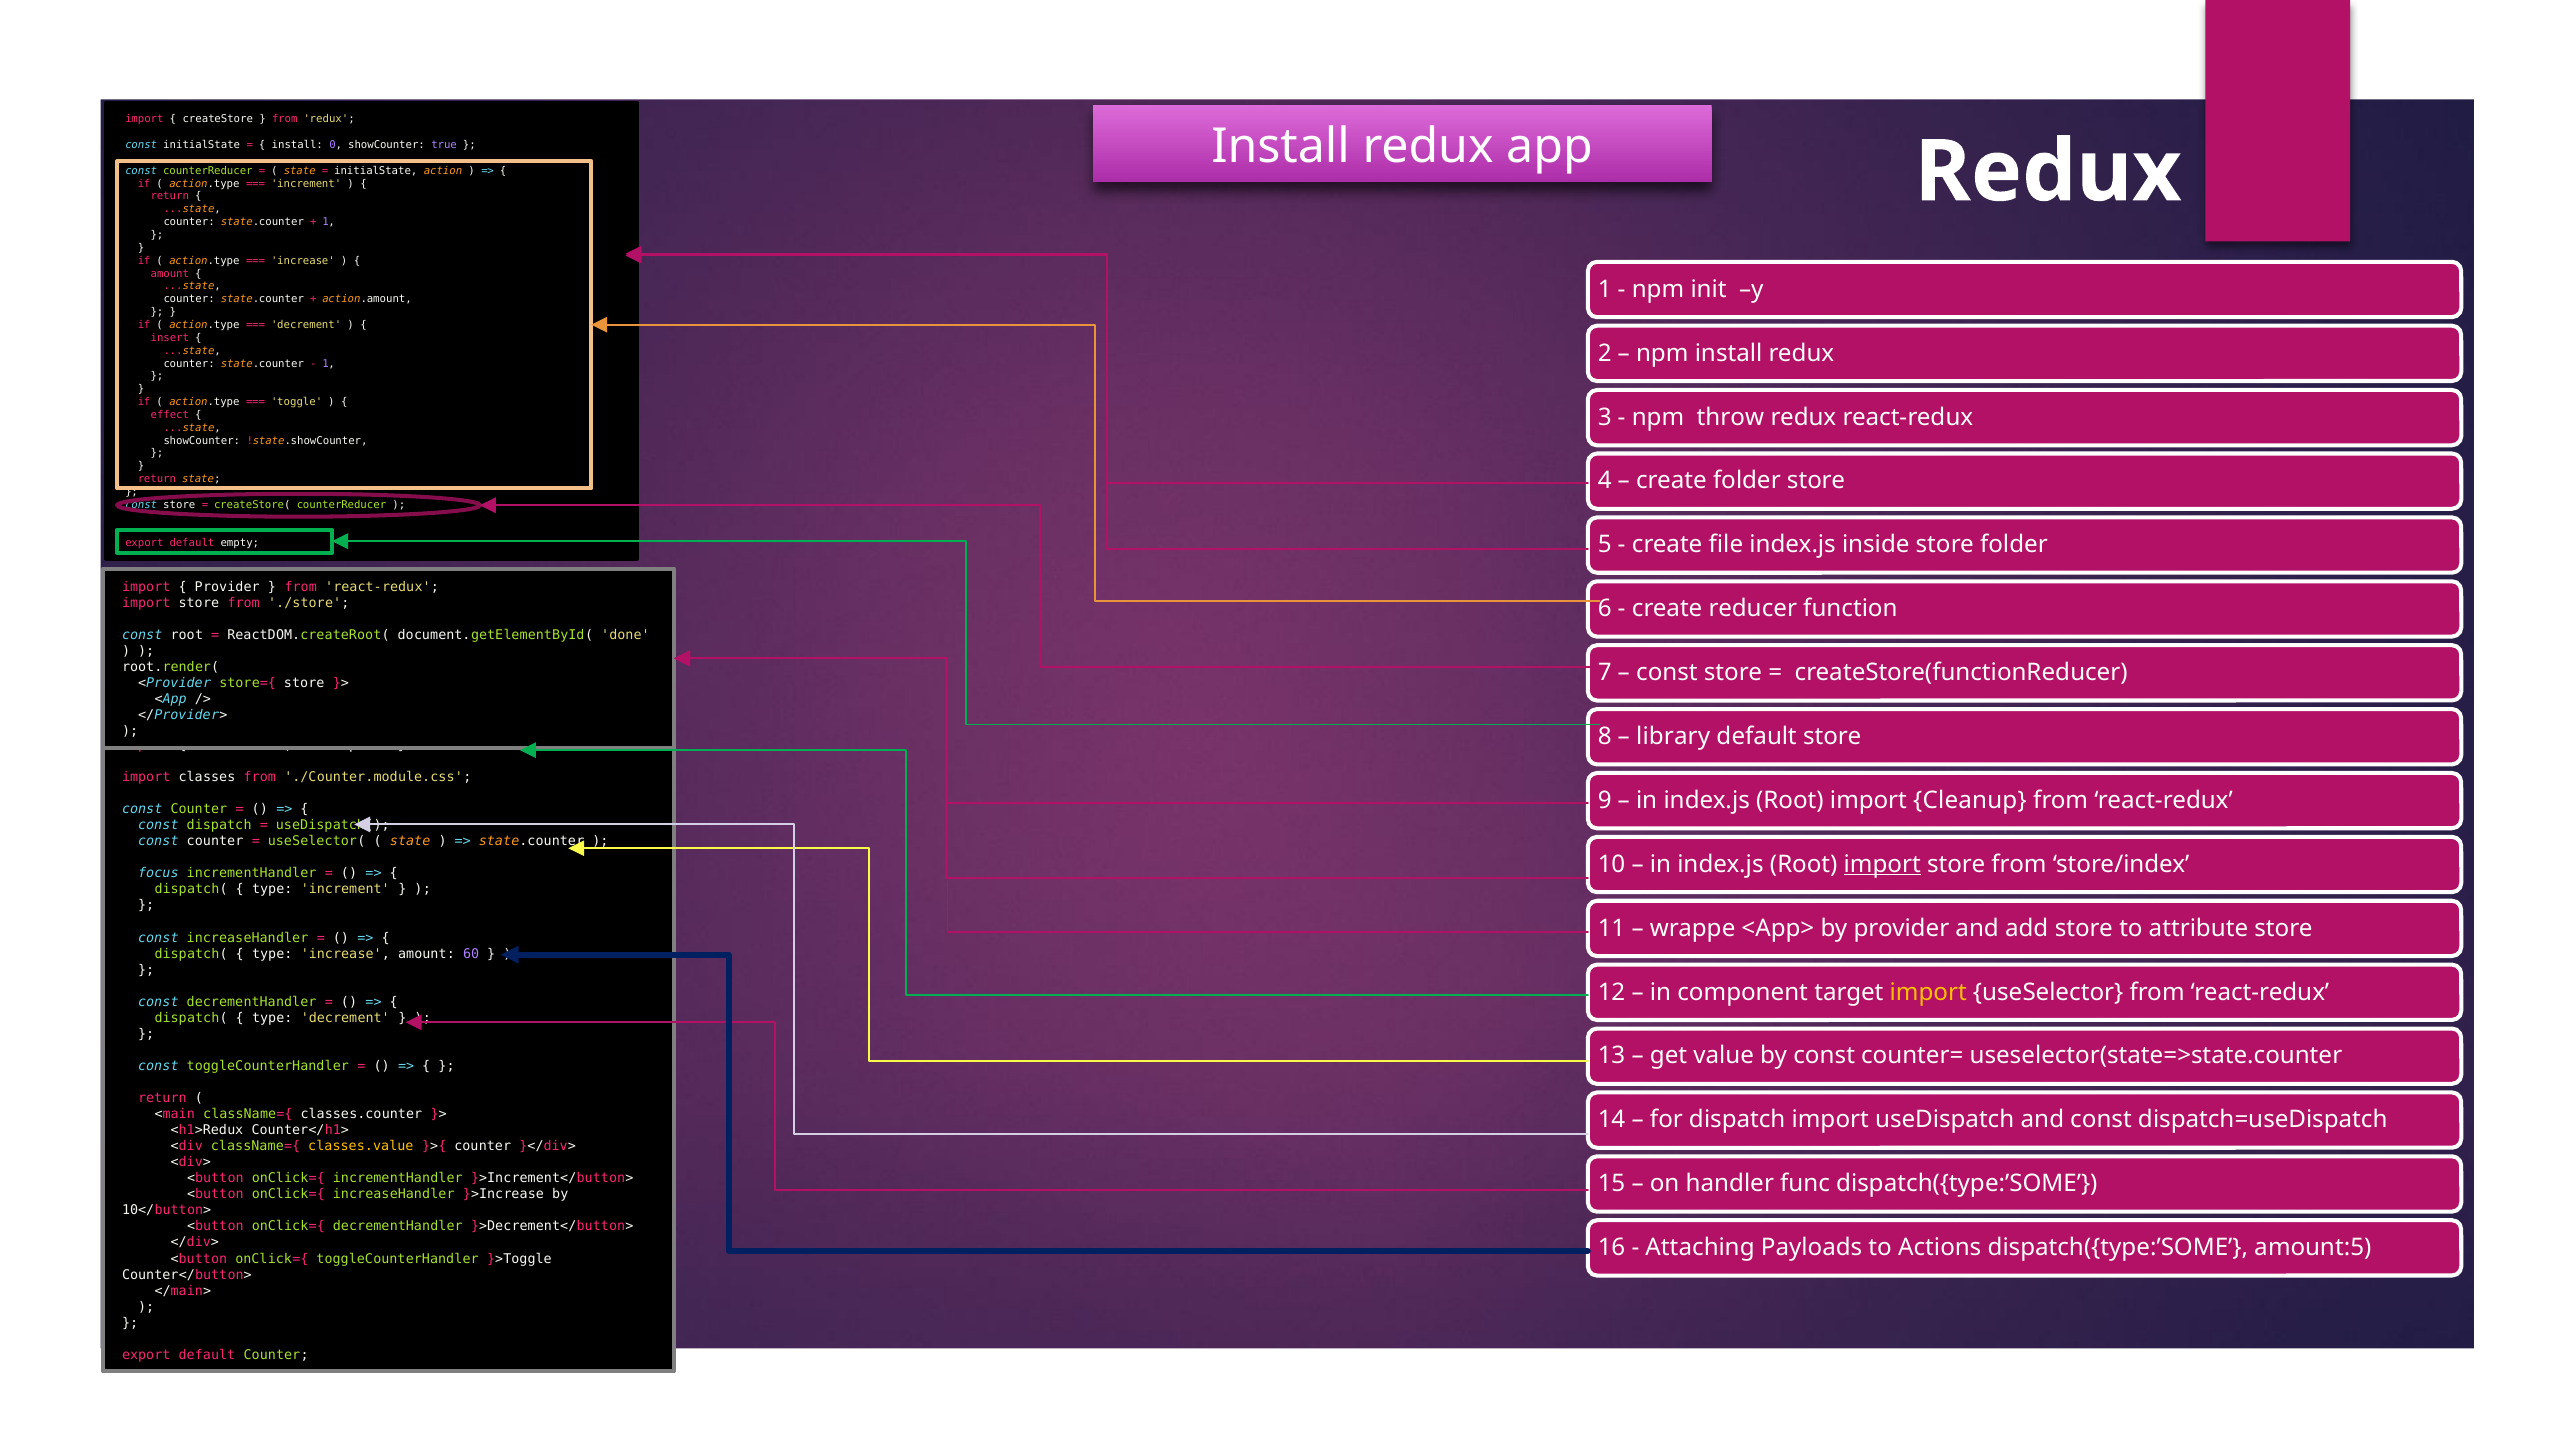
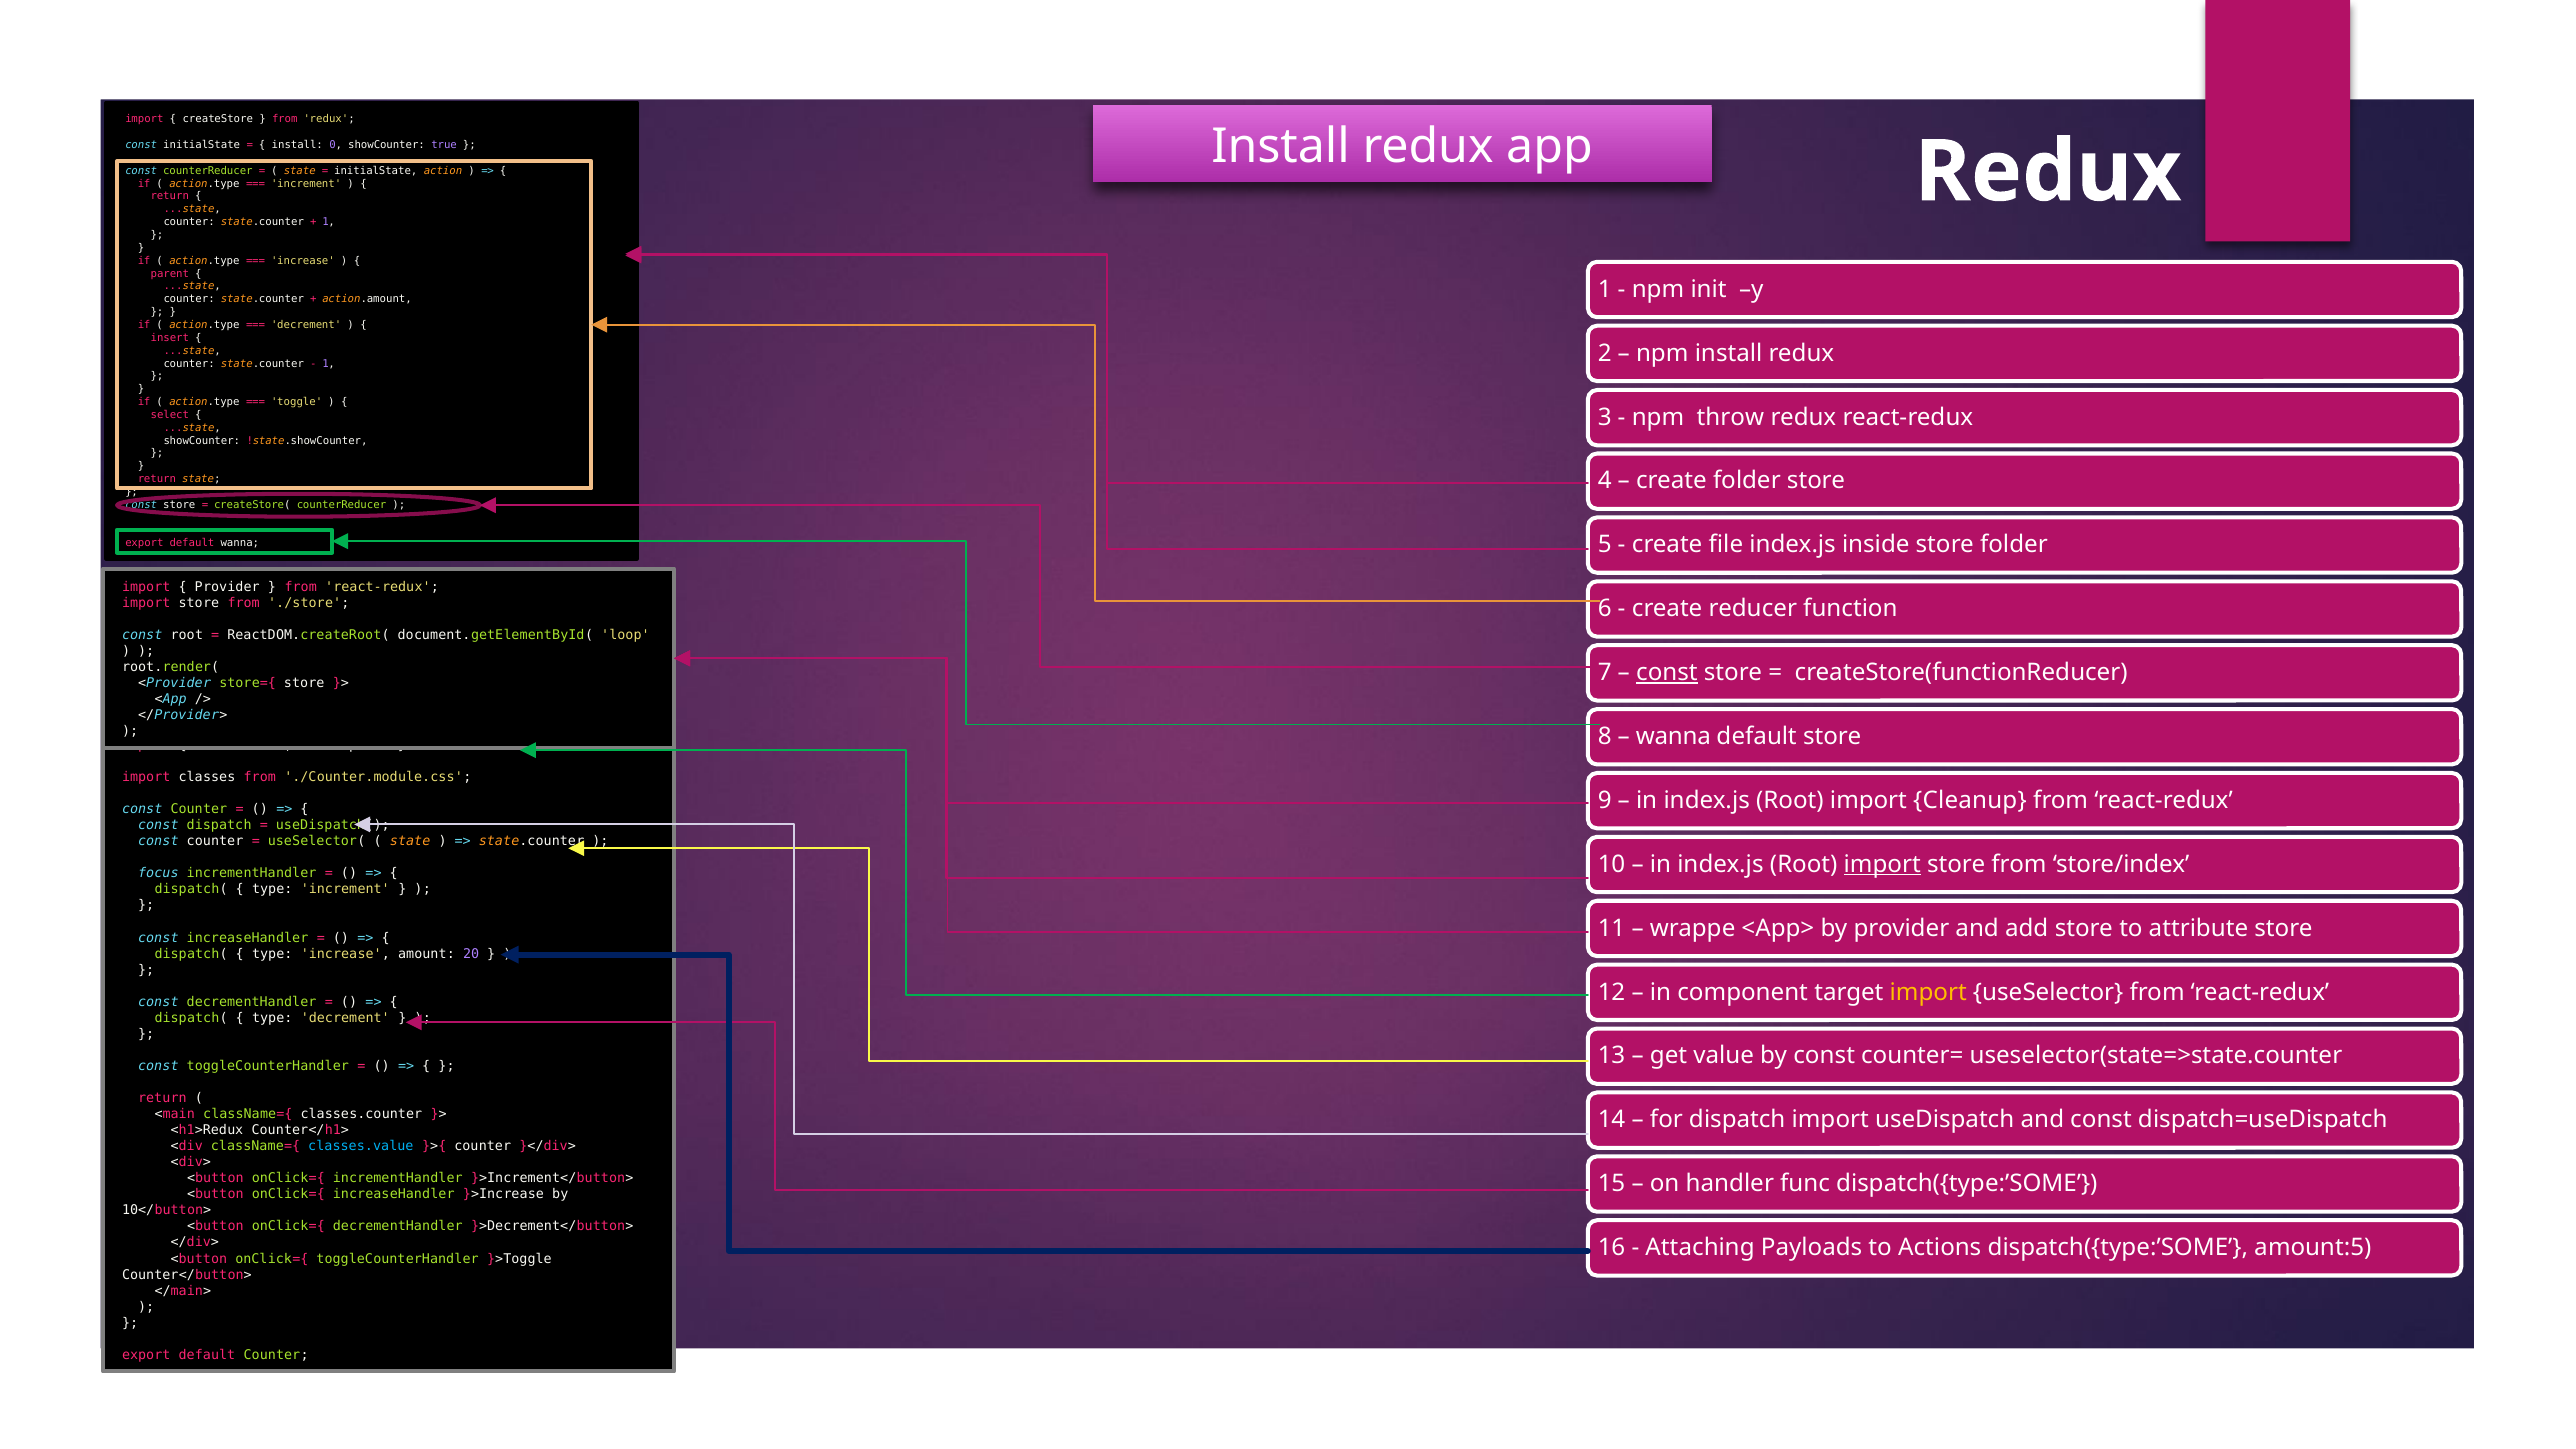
amount at (170, 273): amount -> parent
effect: effect -> select
default empty: empty -> wanna
done: done -> loop
const at (1667, 673) underline: none -> present
library at (1673, 737): library -> wanna
60: 60 -> 20
classes.value colour: yellow -> light blue
